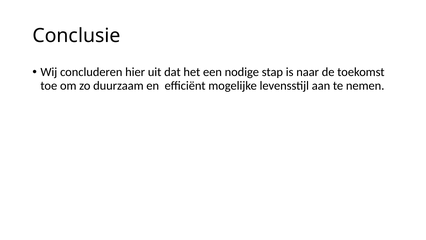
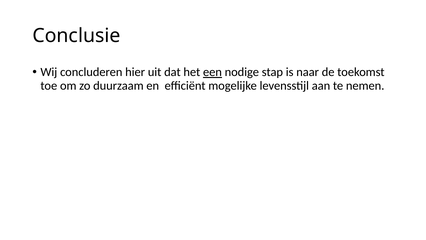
een underline: none -> present
